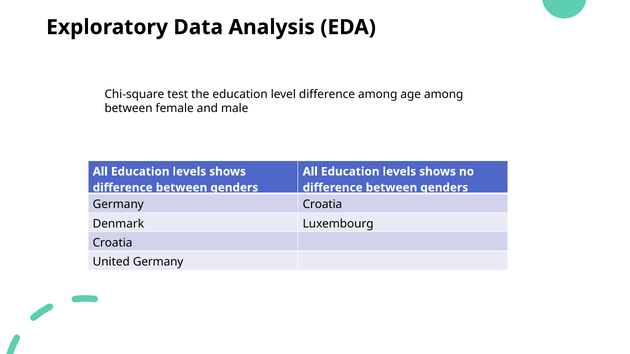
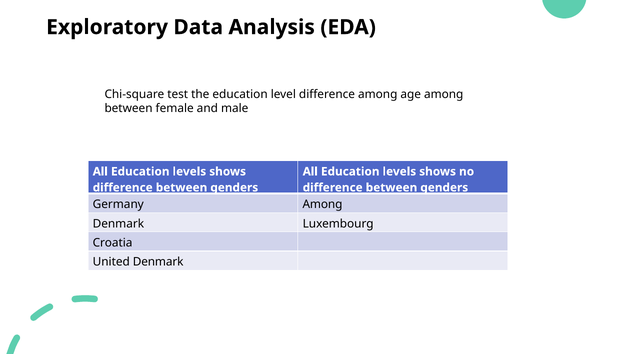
Germany Croatia: Croatia -> Among
United Germany: Germany -> Denmark
